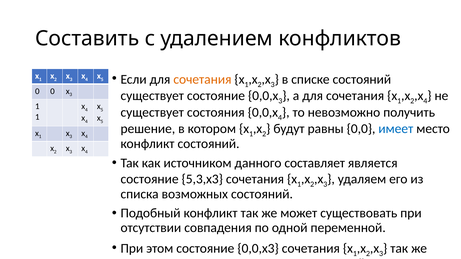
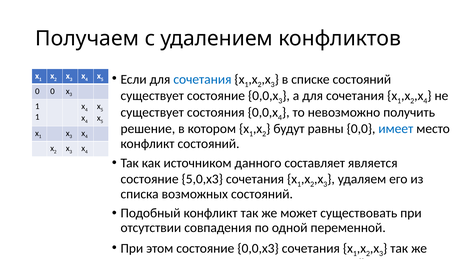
Составить: Составить -> Получаем
сочетания at (202, 79) colour: orange -> blue
5,3,x3: 5,3,x3 -> 5,0,x3
